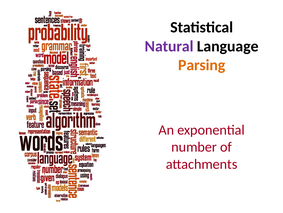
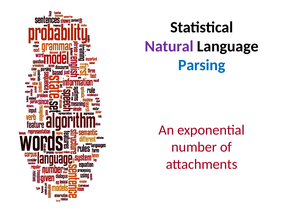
Parsing colour: orange -> blue
